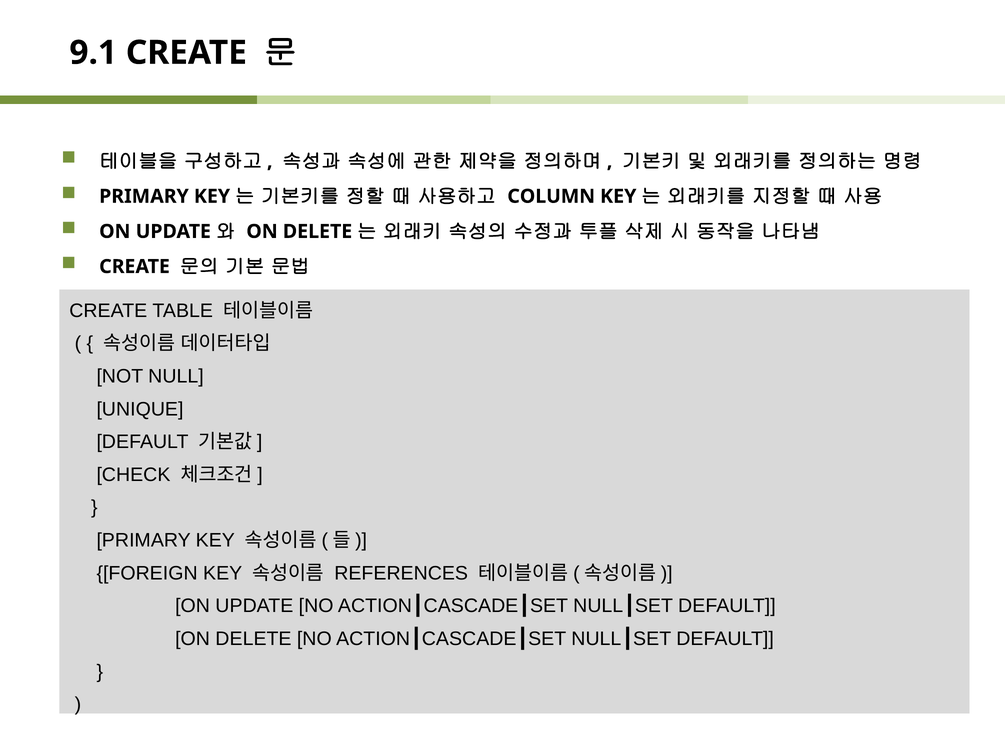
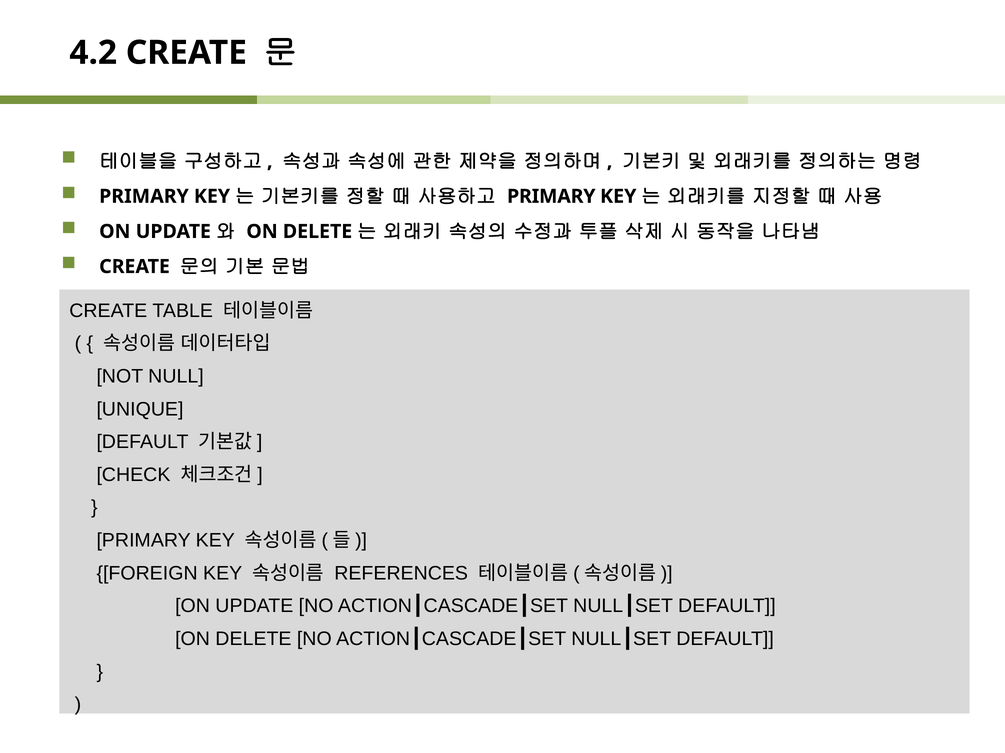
9.1: 9.1 -> 4.2
COLUMN at (551, 197): COLUMN -> PRIMARY
